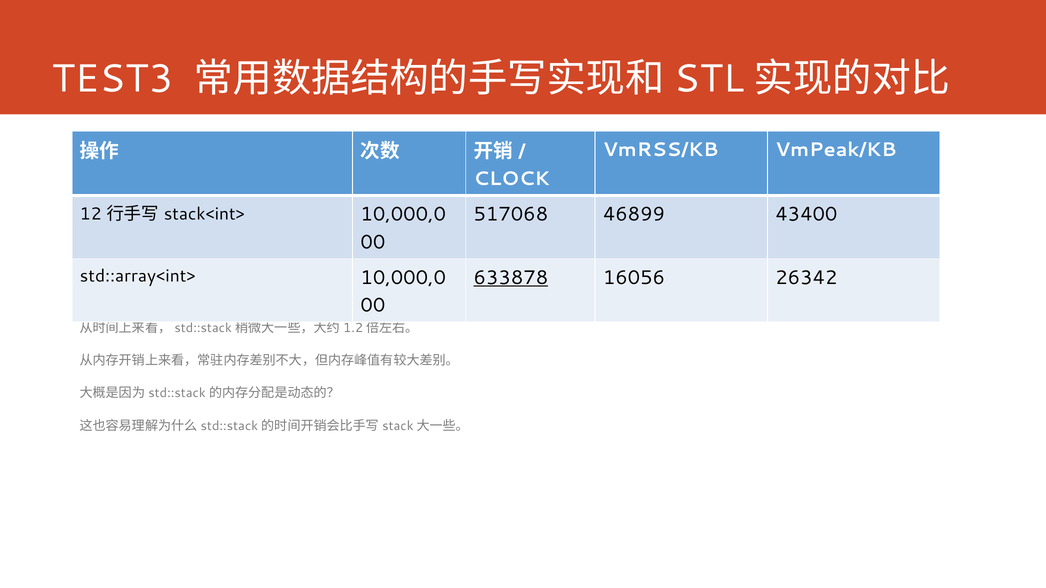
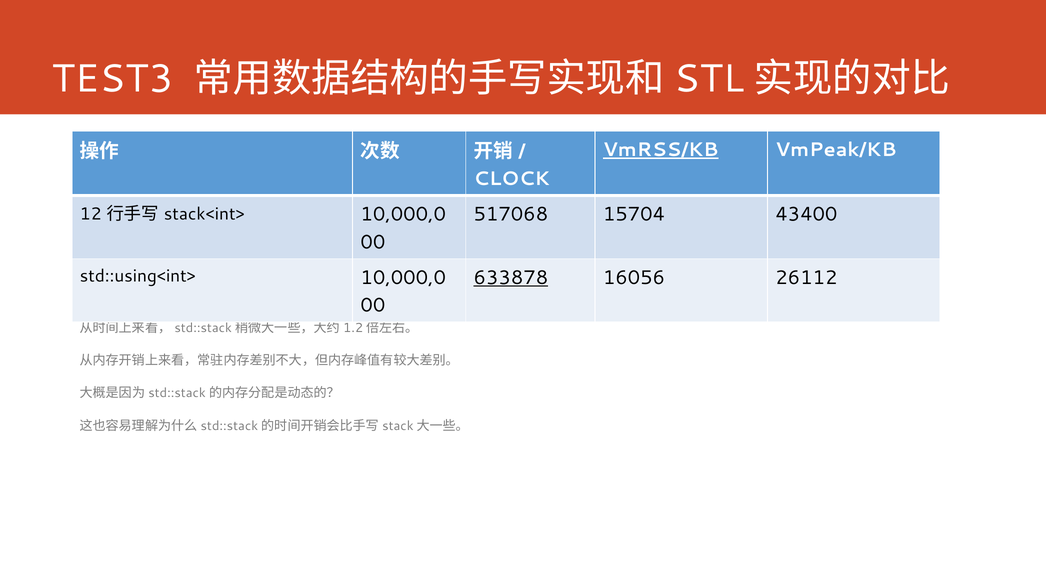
VmRSS/KB underline: none -> present
46899: 46899 -> 15704
std::array<int>: std::array<int> -> std::using<int>
26342: 26342 -> 26112
